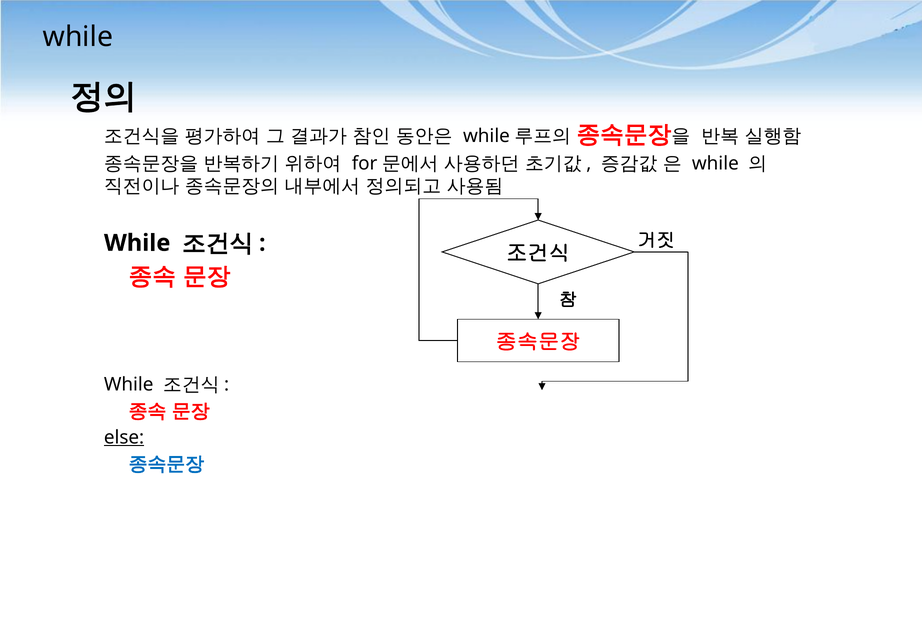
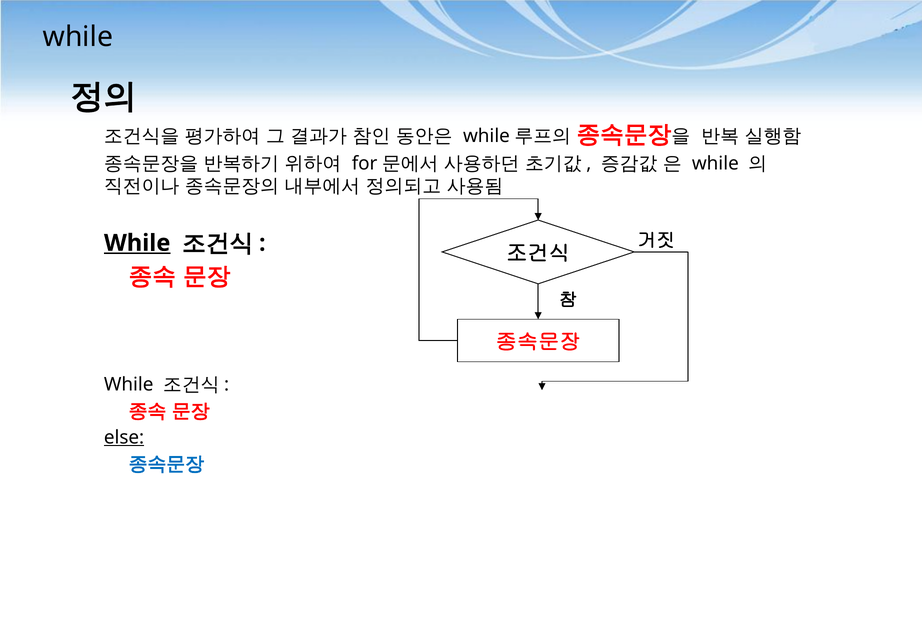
While at (137, 243) underline: none -> present
